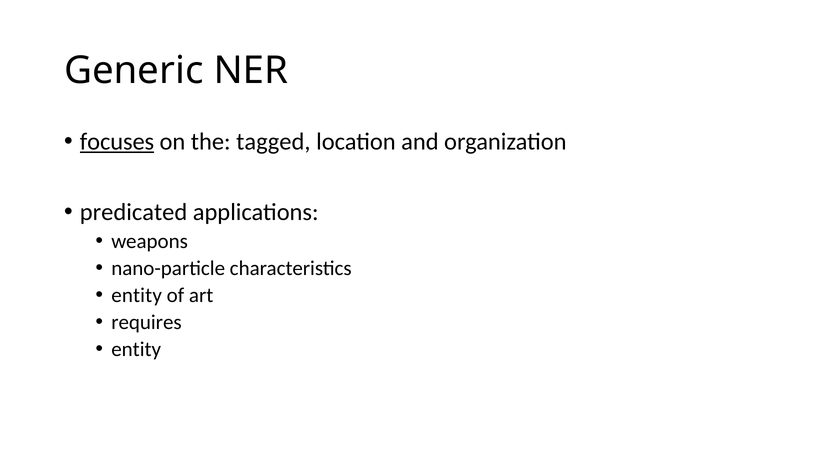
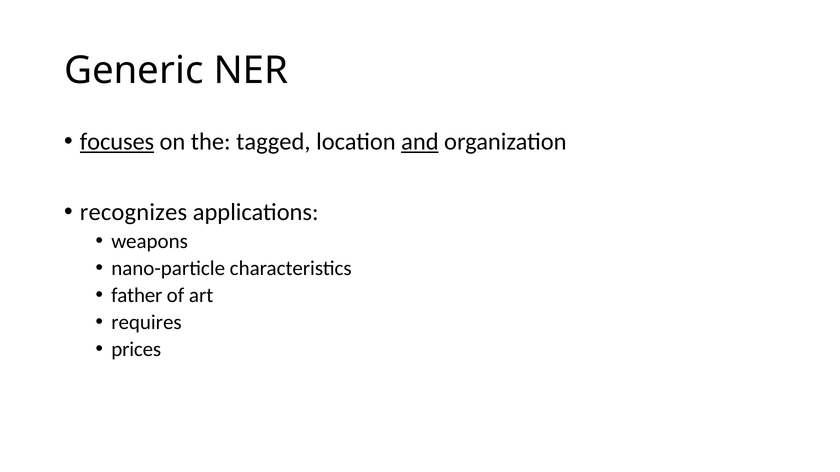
and underline: none -> present
predicated: predicated -> recognizes
entity at (137, 295): entity -> father
entity at (136, 350): entity -> prices
